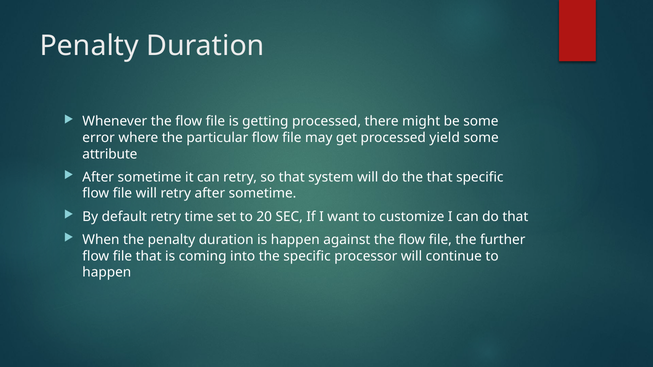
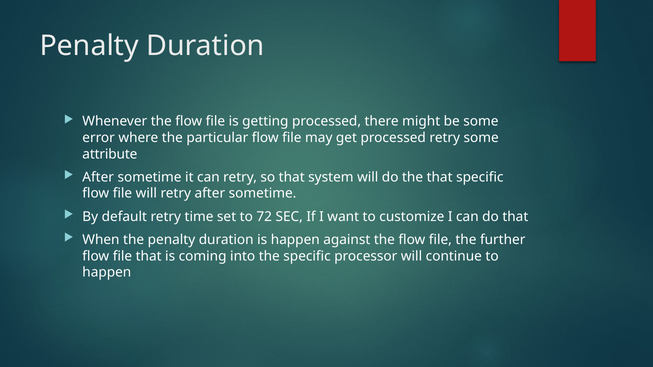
processed yield: yield -> retry
20: 20 -> 72
